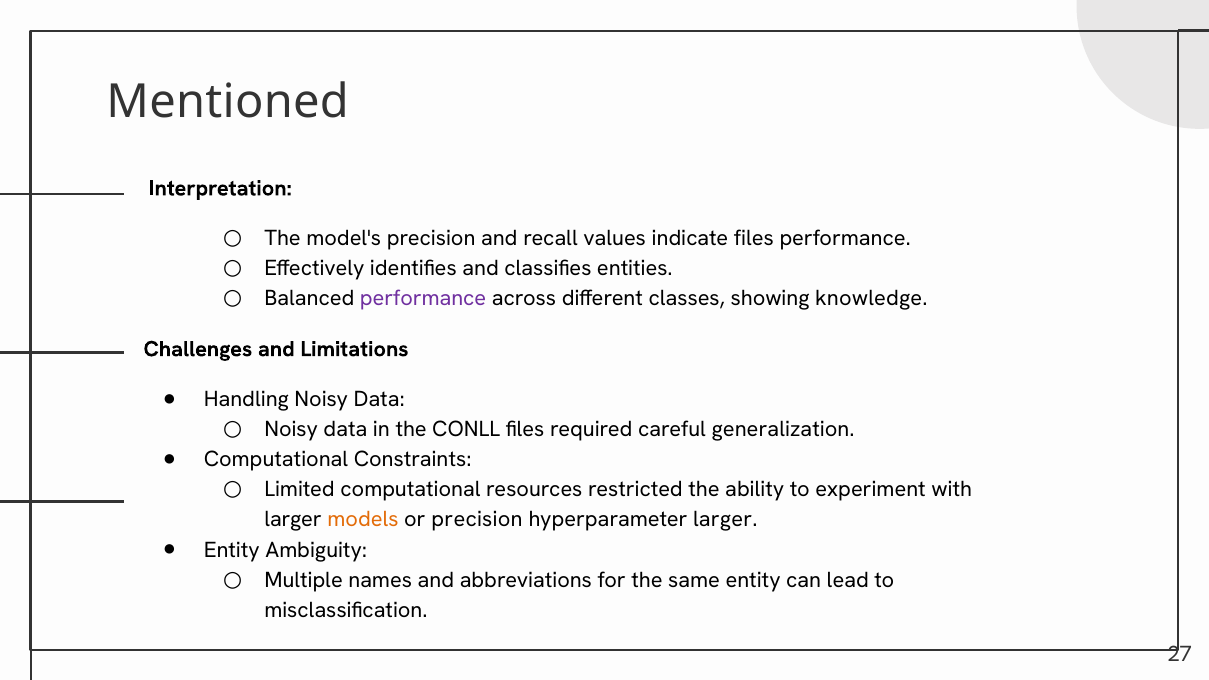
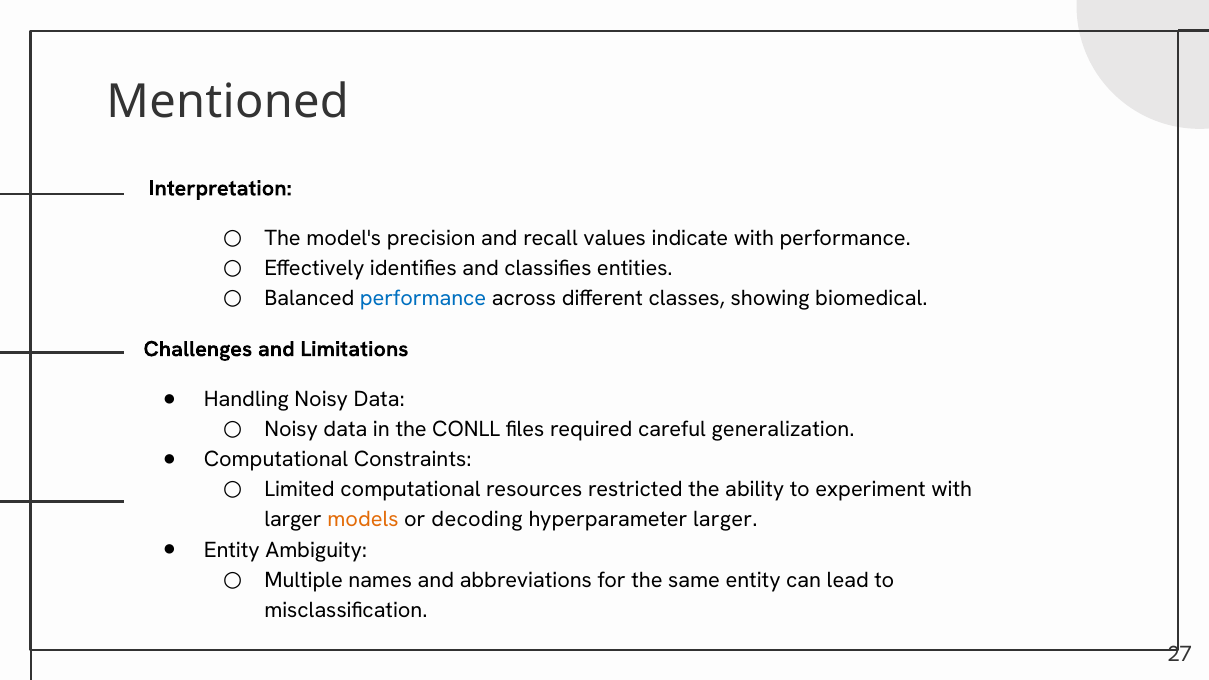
indicate files: files -> with
performance at (423, 299) colour: purple -> blue
knowledge: knowledge -> biomedical
or precision: precision -> decoding
